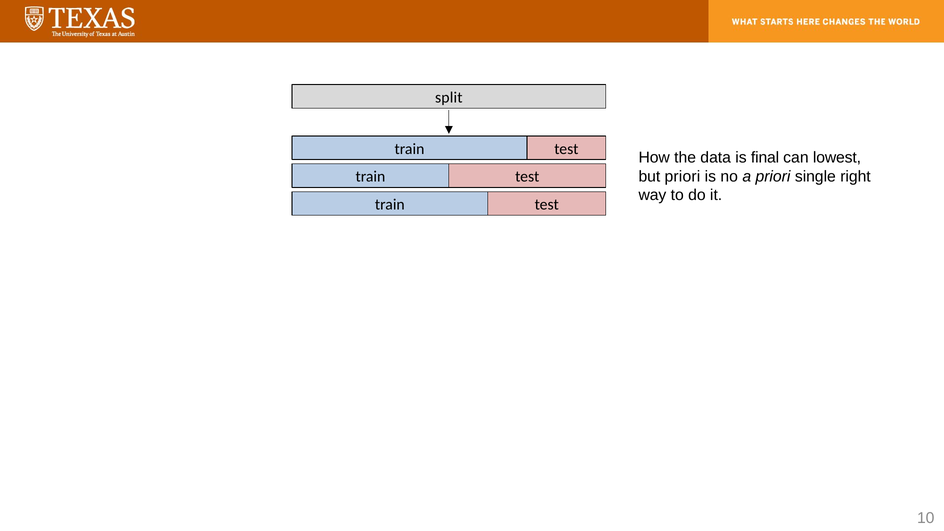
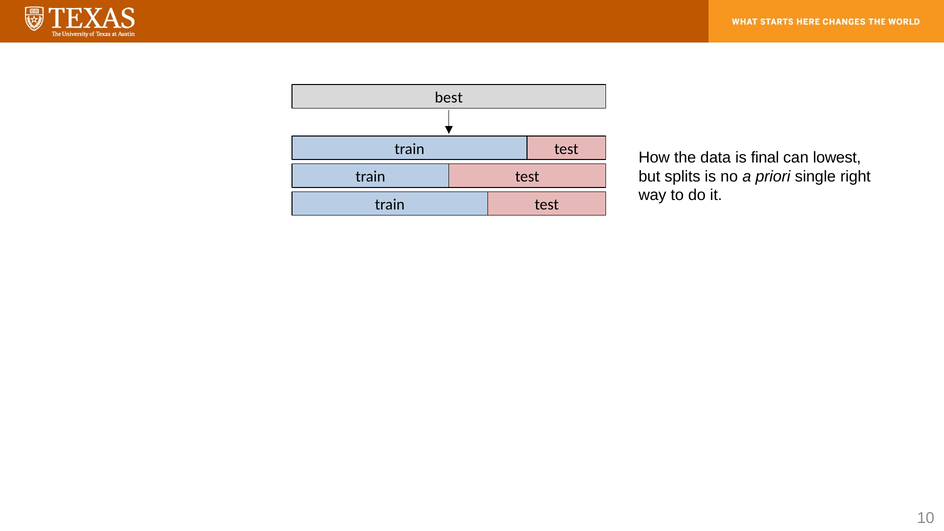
split: split -> best
but priori: priori -> splits
